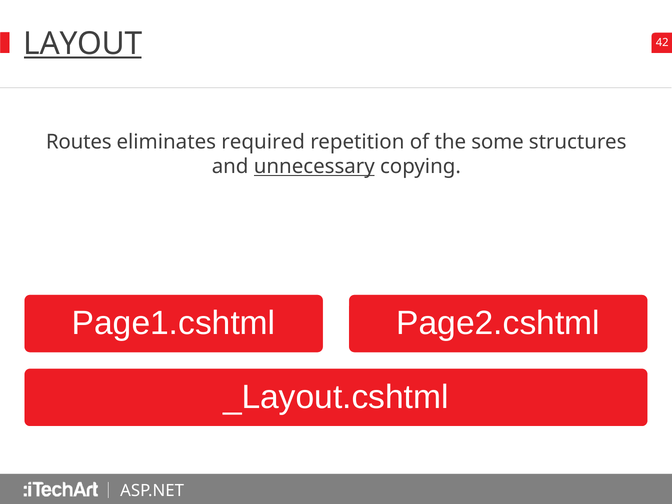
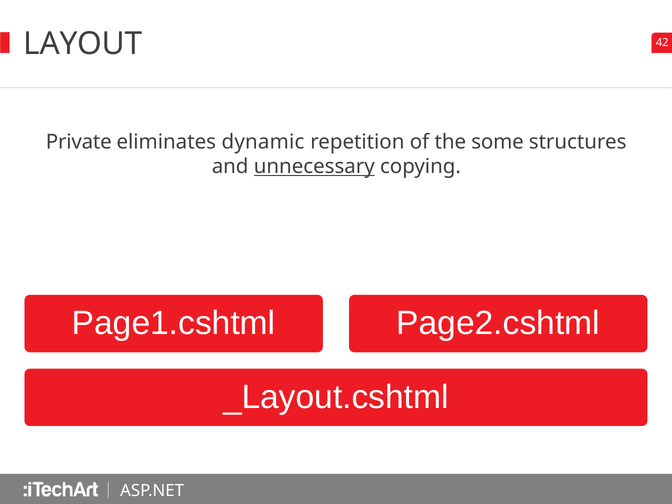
LAYOUT underline: present -> none
Routes: Routes -> Private
required: required -> dynamic
